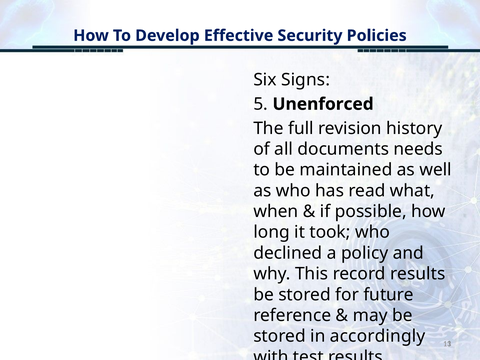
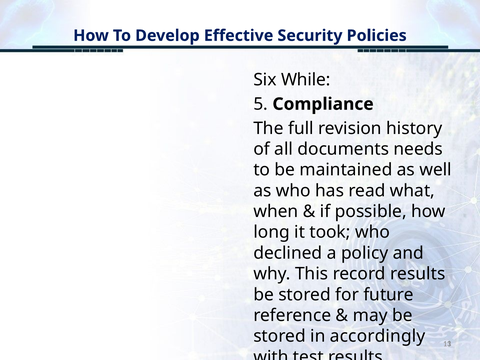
Signs: Signs -> While
Unenforced: Unenforced -> Compliance
